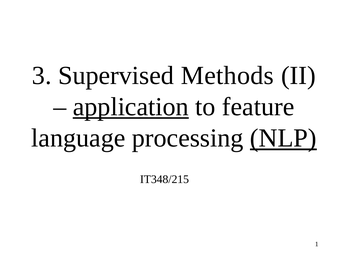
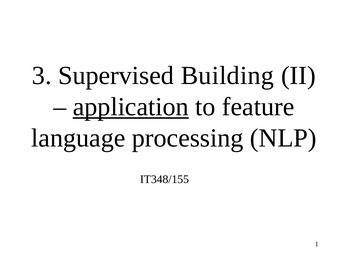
Methods: Methods -> Building
NLP underline: present -> none
IT348/215: IT348/215 -> IT348/155
